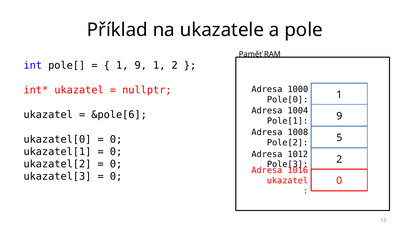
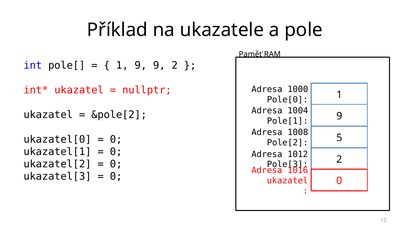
9 1: 1 -> 9
&pole[6: &pole[6 -> &pole[2
